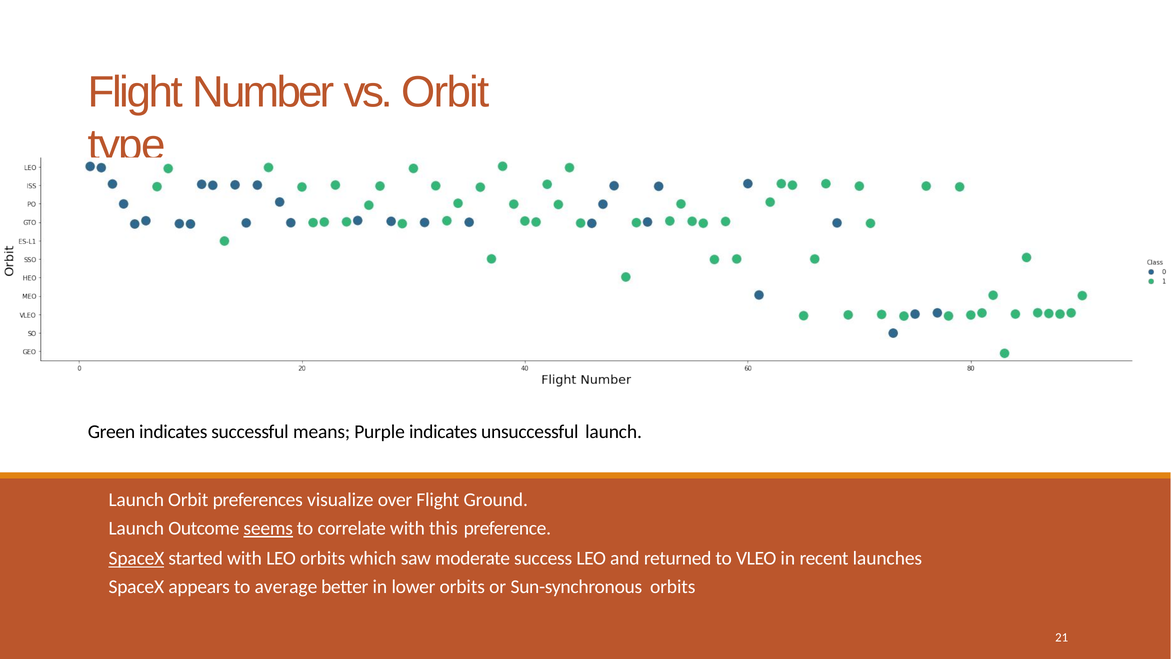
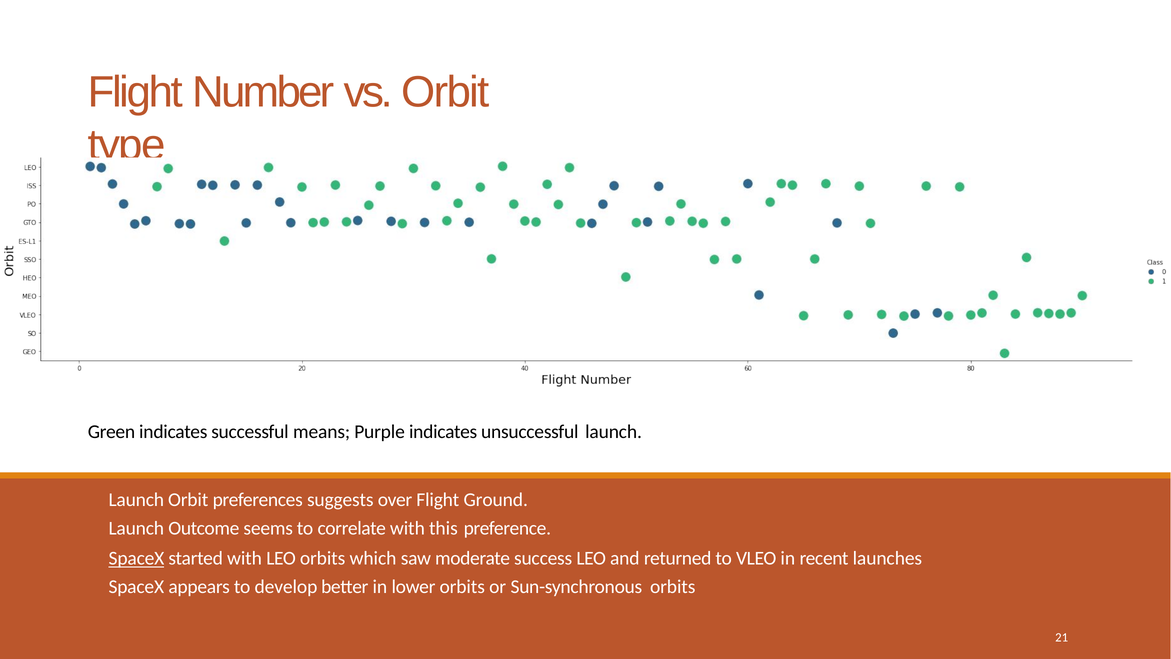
visualize: visualize -> suggests
seems underline: present -> none
average: average -> develop
